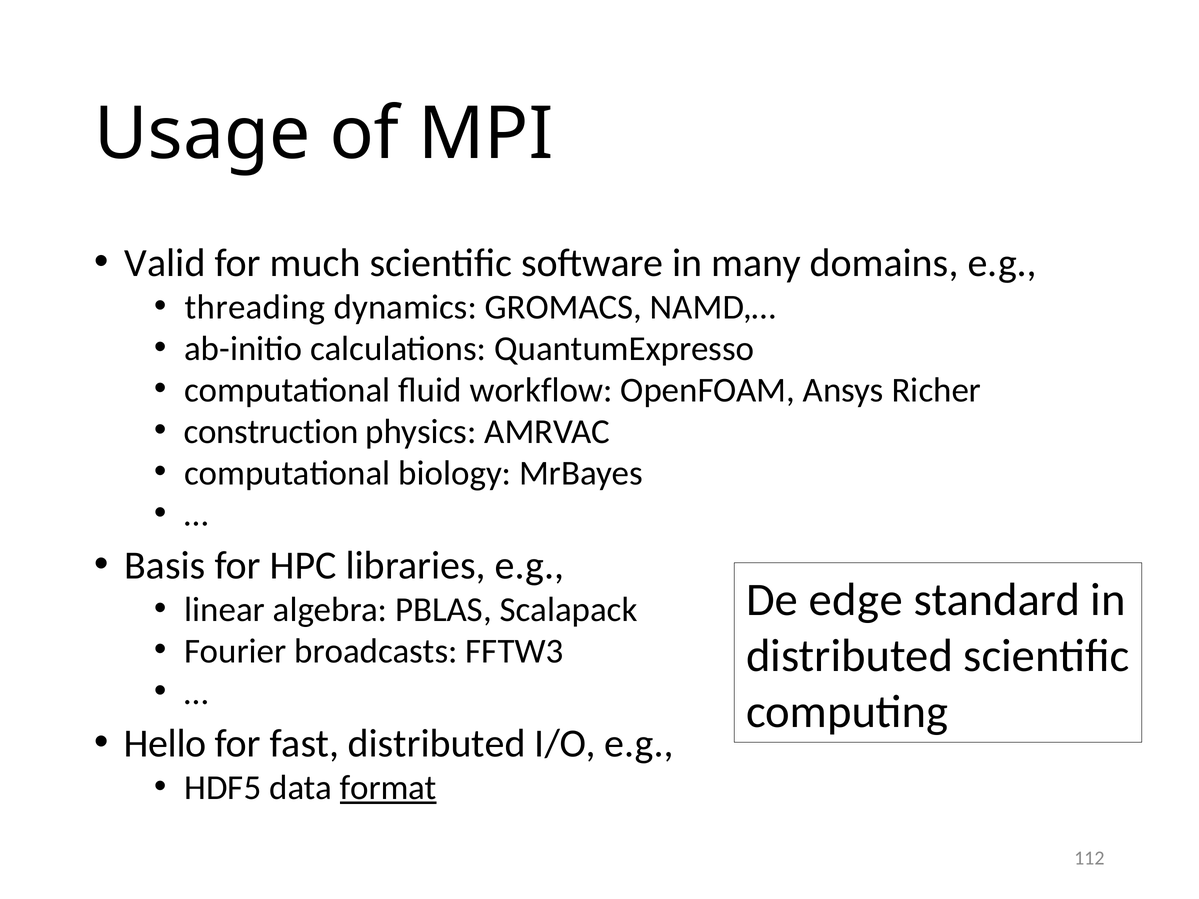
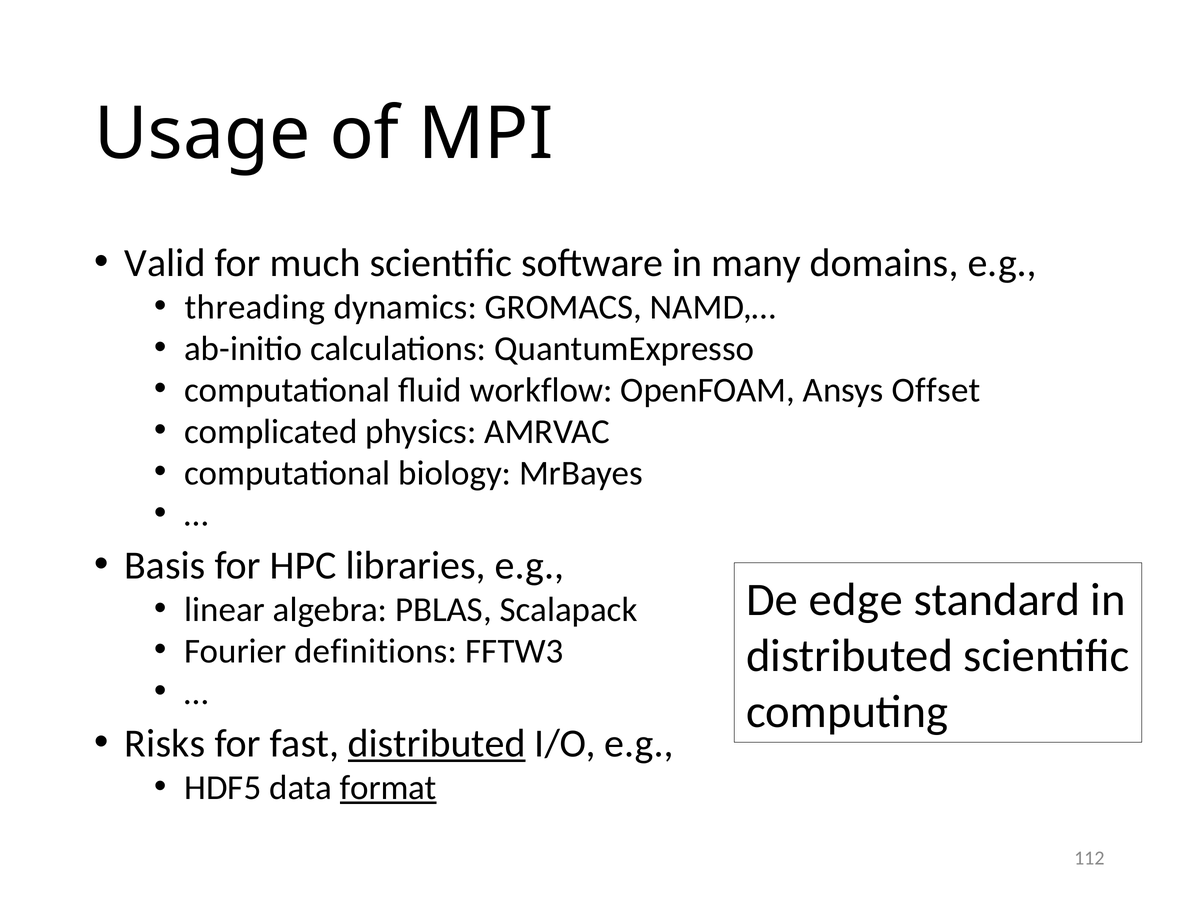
Richer: Richer -> Offset
construction: construction -> complicated
broadcasts: broadcasts -> definitions
Hello: Hello -> Risks
distributed at (437, 744) underline: none -> present
